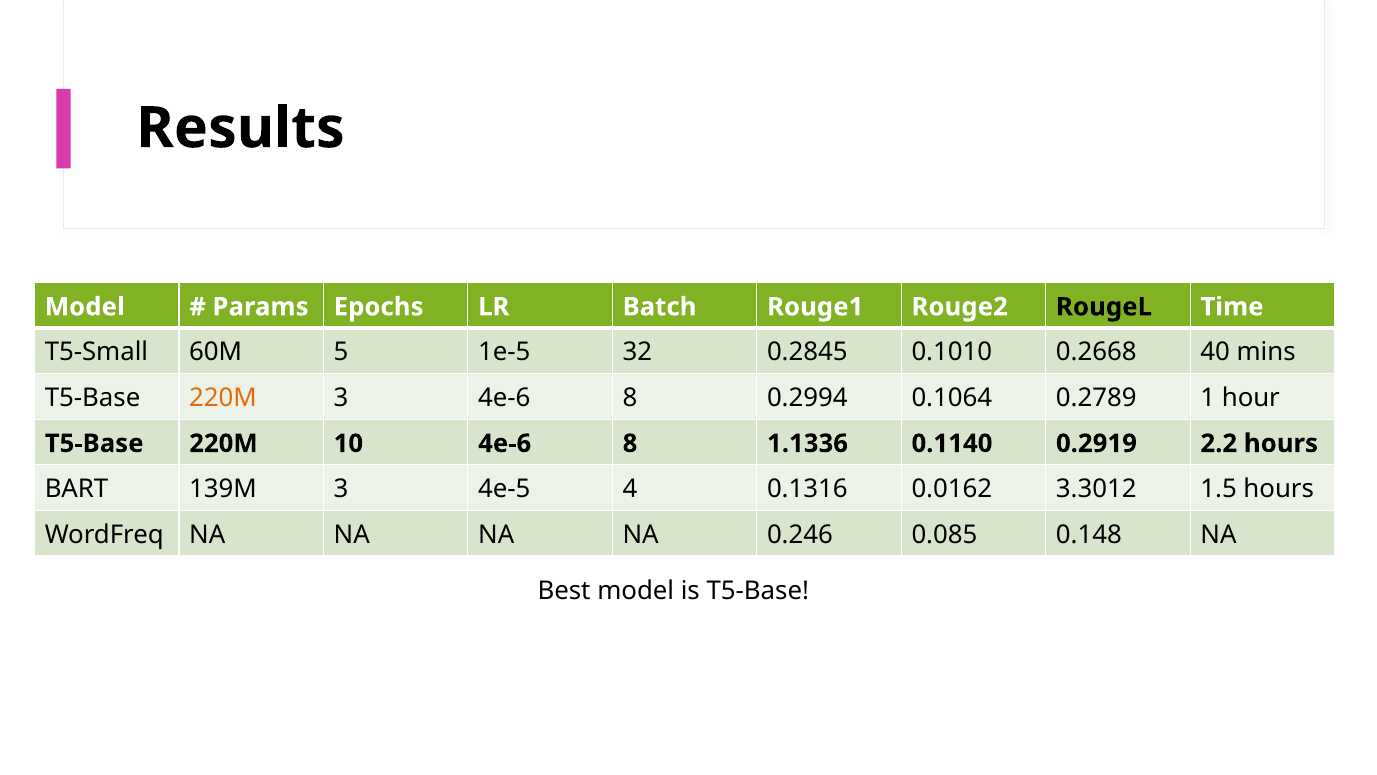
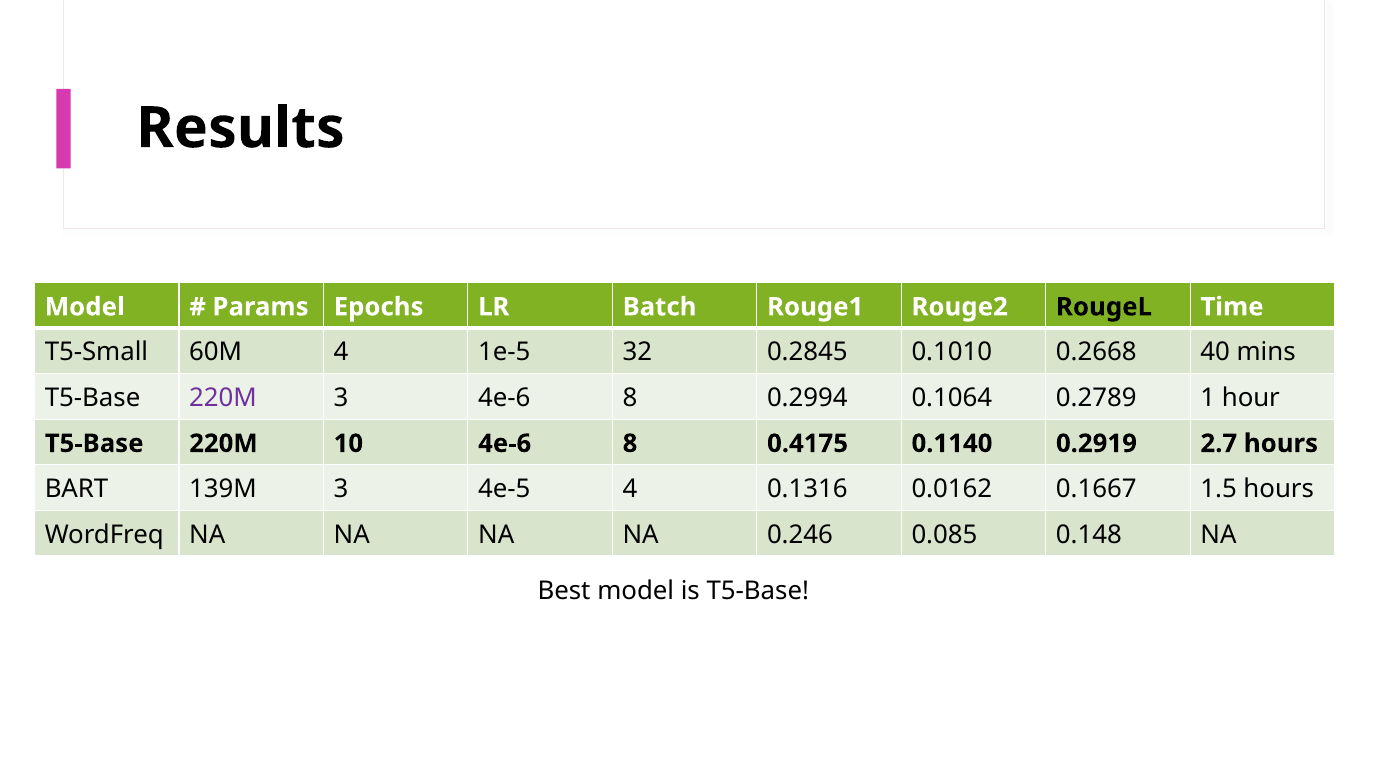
60M 5: 5 -> 4
220M at (223, 398) colour: orange -> purple
1.1336: 1.1336 -> 0.4175
2.2: 2.2 -> 2.7
3.3012: 3.3012 -> 0.1667
